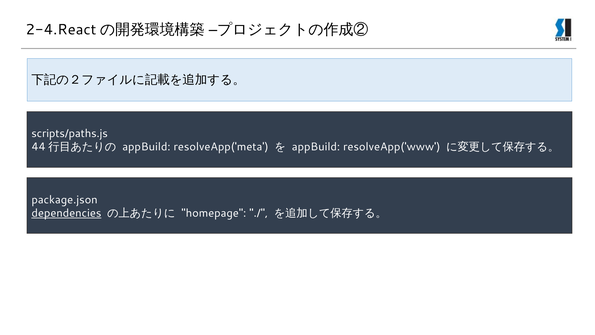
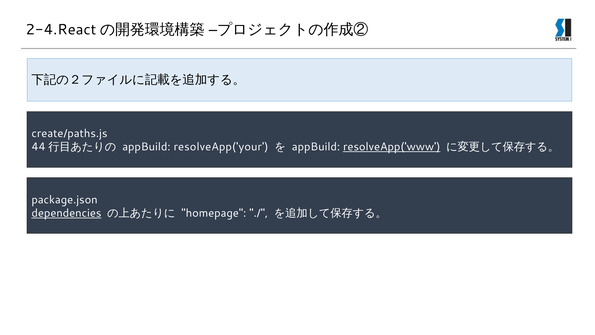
scripts/paths.js: scripts/paths.js -> create/paths.js
resolveApp('meta: resolveApp('meta -> resolveApp('your
resolveApp('www underline: none -> present
